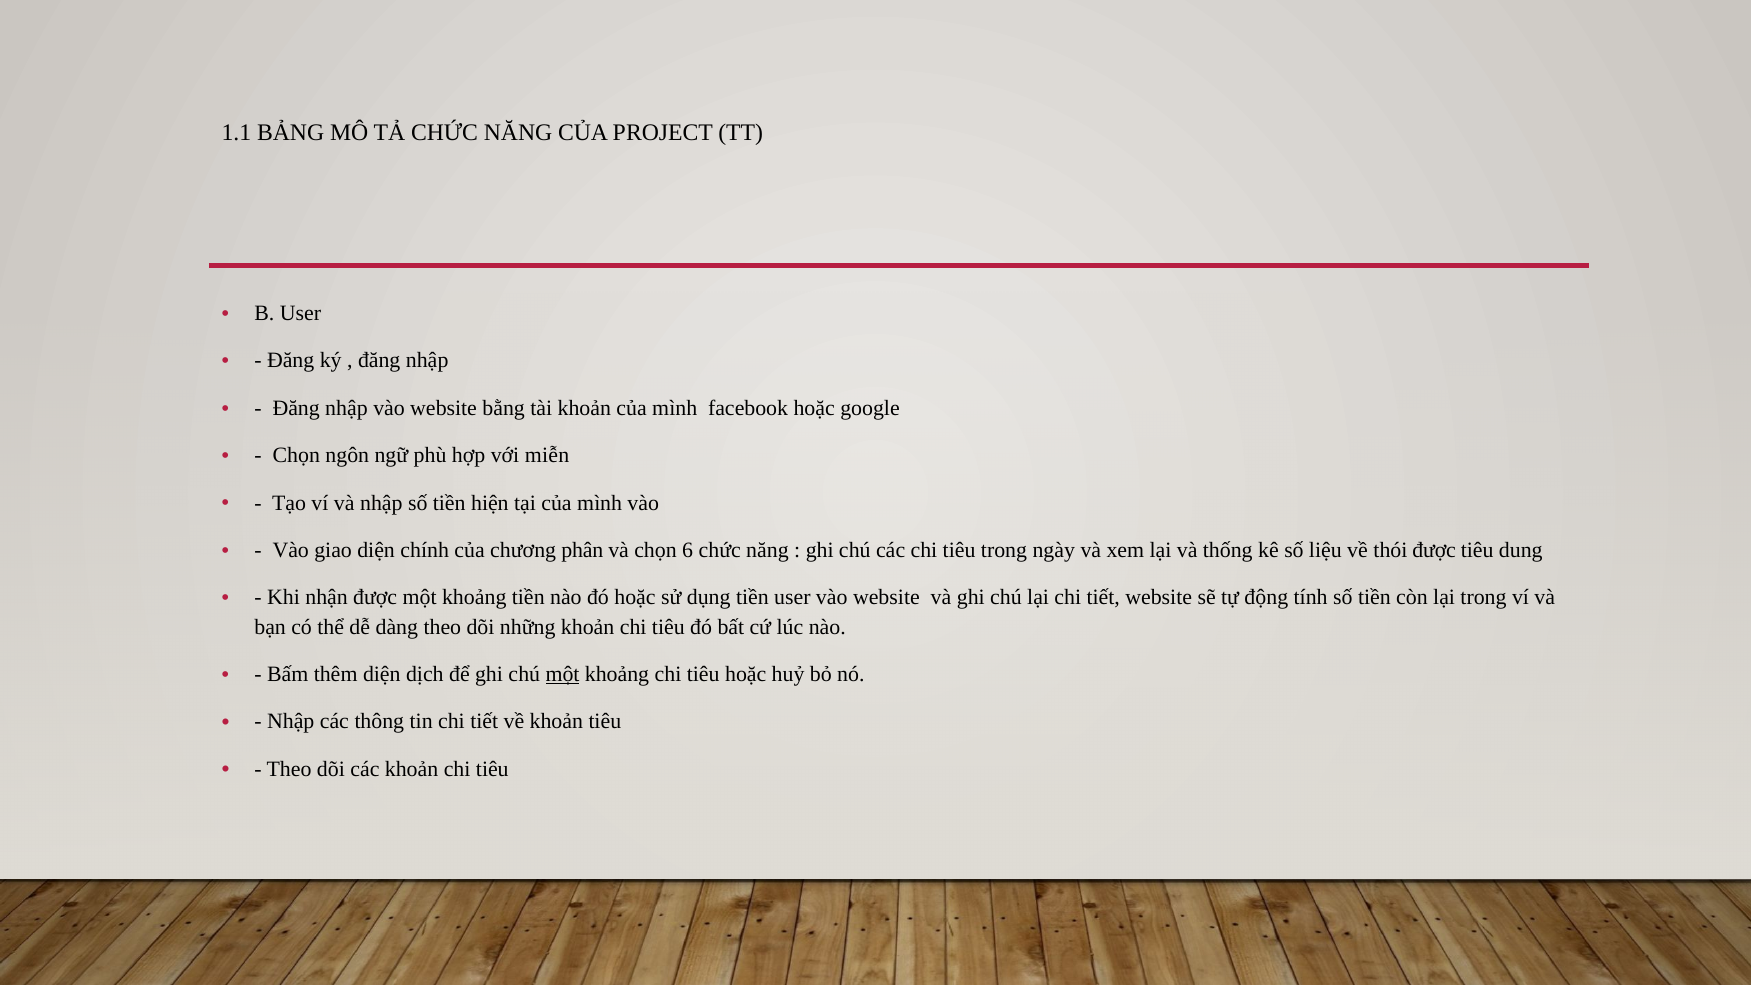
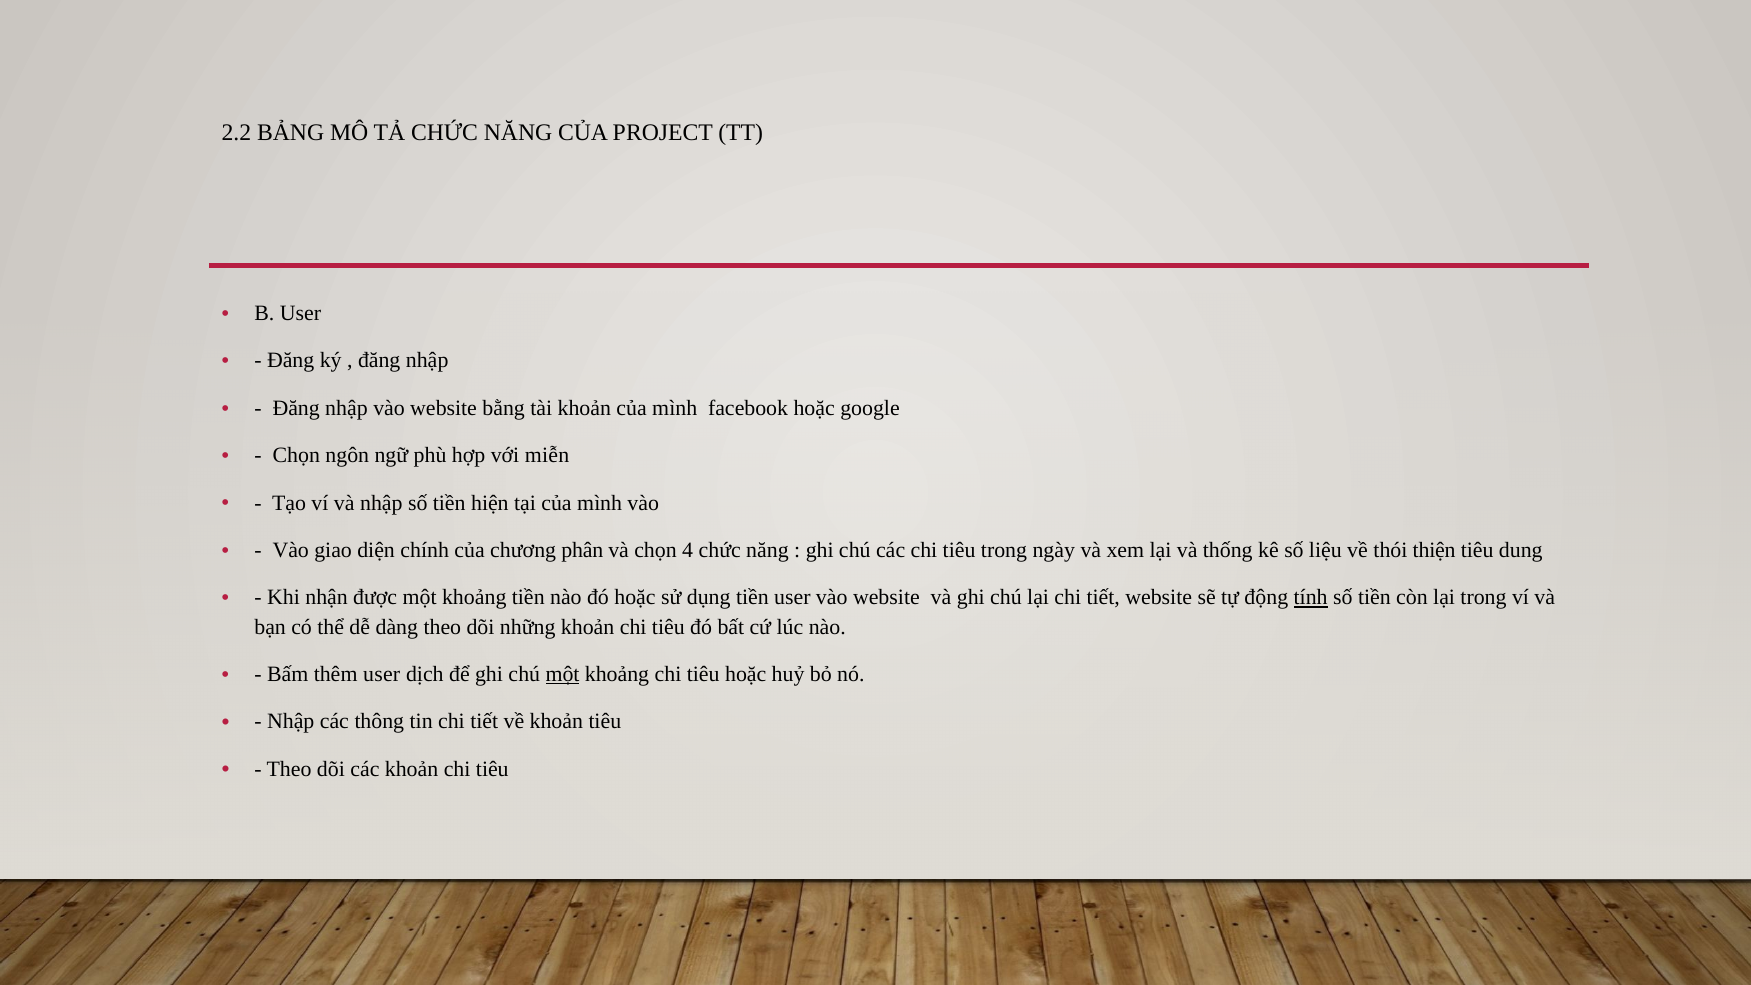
1.1: 1.1 -> 2.2
6: 6 -> 4
thói được: được -> thiện
tính underline: none -> present
thêm diện: diện -> user
